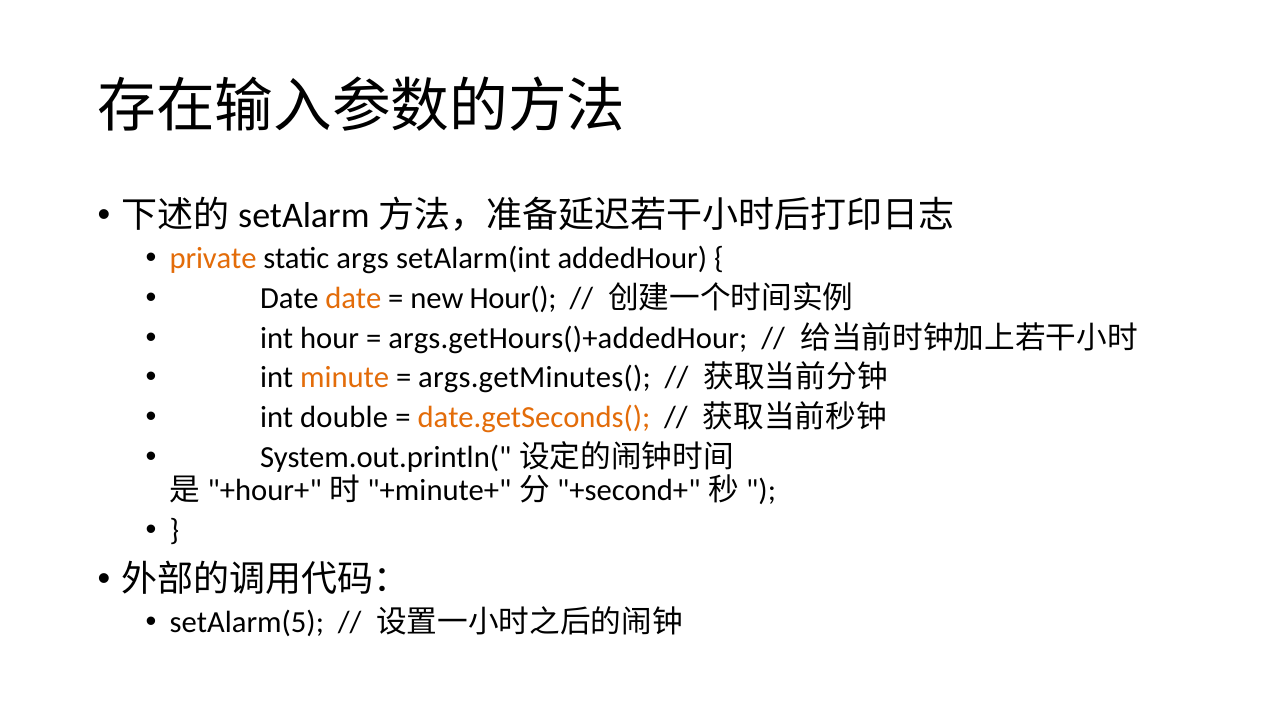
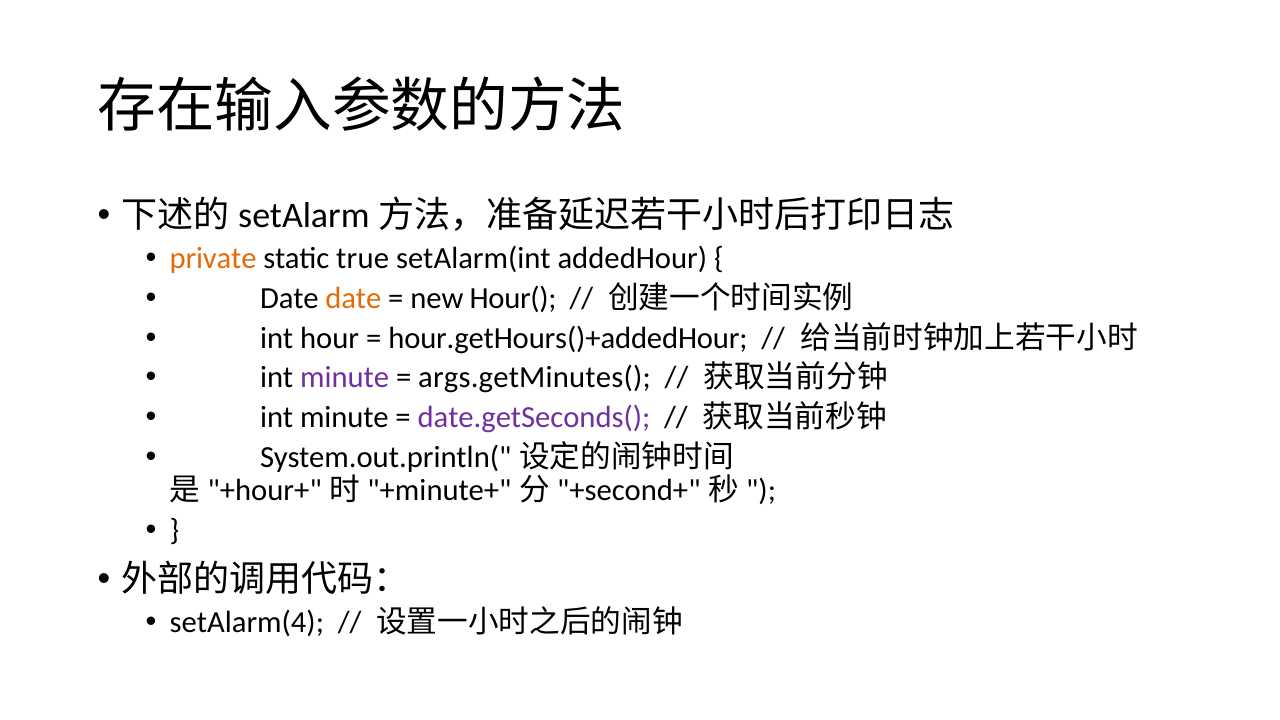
args: args -> true
args.getHours()+addedHour: args.getHours()+addedHour -> hour.getHours()+addedHour
minute at (345, 378) colour: orange -> purple
double at (344, 417): double -> minute
date.getSeconds( colour: orange -> purple
setAlarm(5: setAlarm(5 -> setAlarm(4
